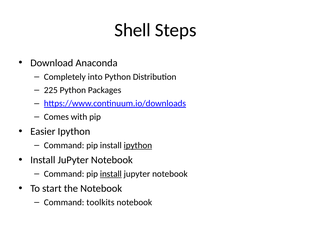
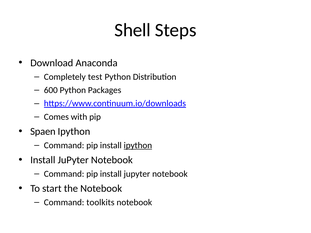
into: into -> test
225: 225 -> 600
Easier: Easier -> Spaen
install at (111, 174) underline: present -> none
